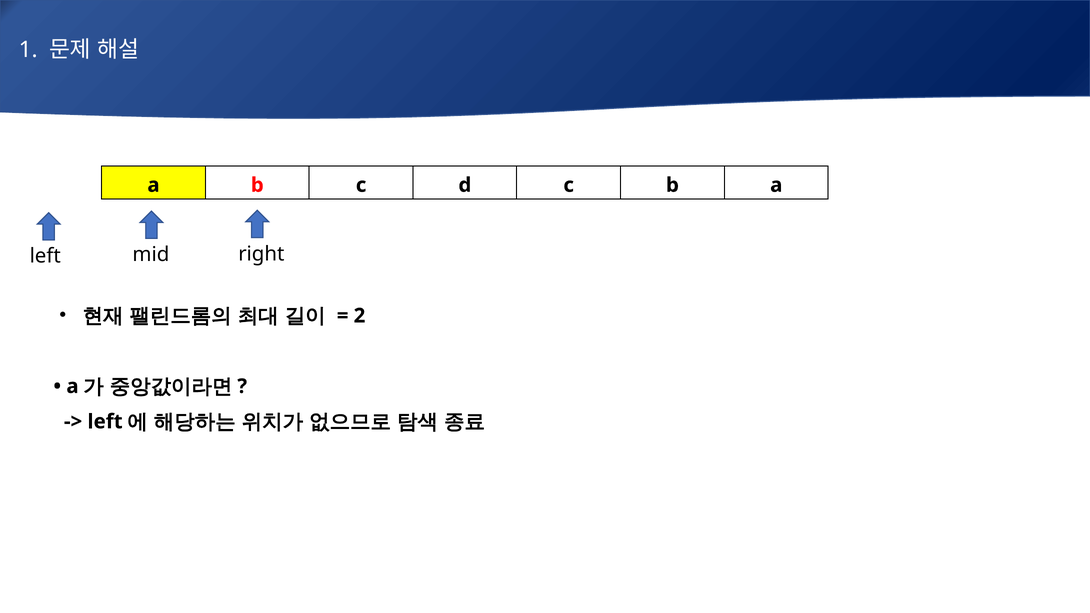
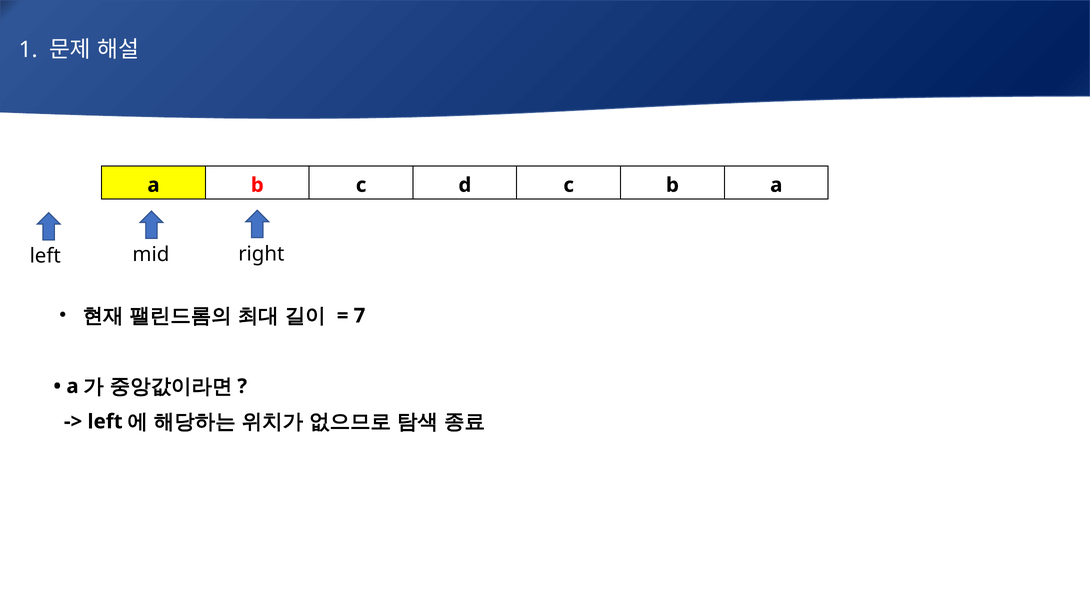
2: 2 -> 7
